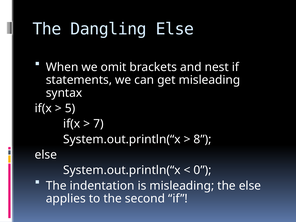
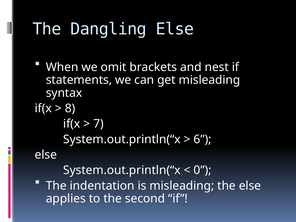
5: 5 -> 8
8: 8 -> 6
